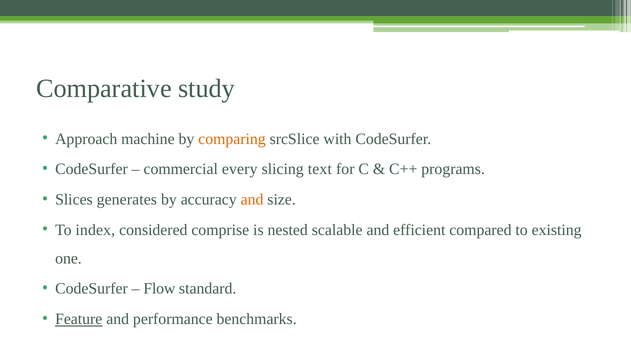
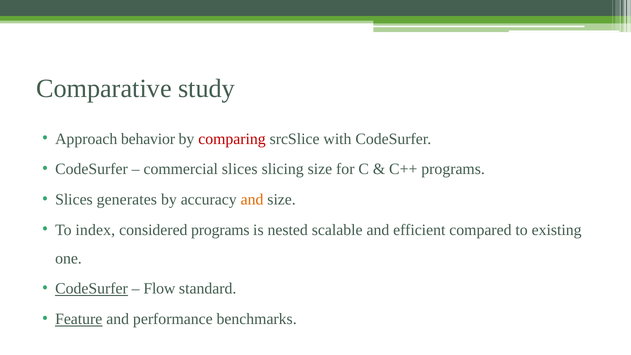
machine: machine -> behavior
comparing colour: orange -> red
commercial every: every -> slices
slicing text: text -> size
considered comprise: comprise -> programs
CodeSurfer at (91, 289) underline: none -> present
